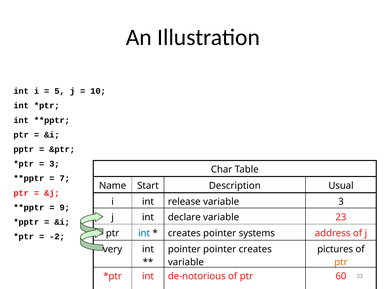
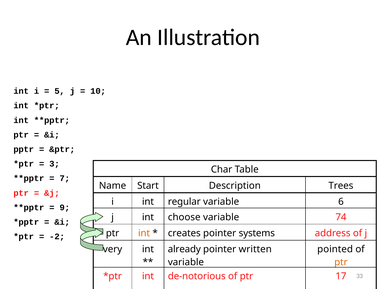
Usual: Usual -> Trees
release: release -> regular
variable 3: 3 -> 6
declare: declare -> choose
23: 23 -> 74
int at (144, 234) colour: blue -> orange
pointer at (184, 250): pointer -> already
pointer creates: creates -> written
pictures: pictures -> pointed
60: 60 -> 17
